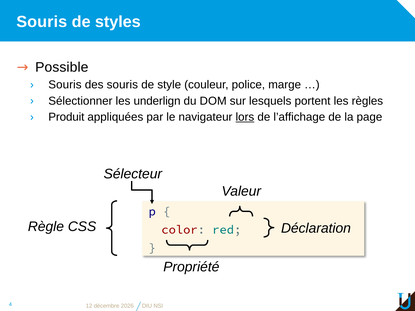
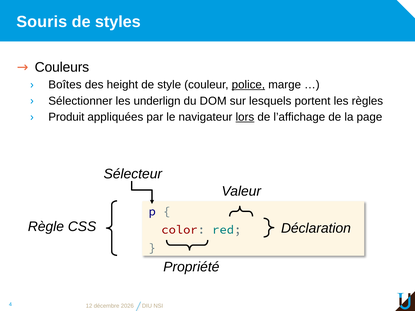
Possible: Possible -> Couleurs
Souris at (65, 85): Souris -> Boîtes
des souris: souris -> height
police underline: none -> present
